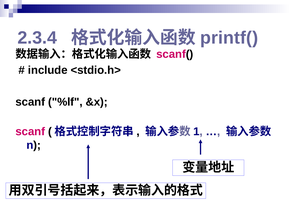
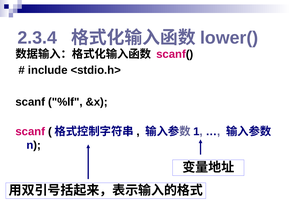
printf(: printf( -> lower(
